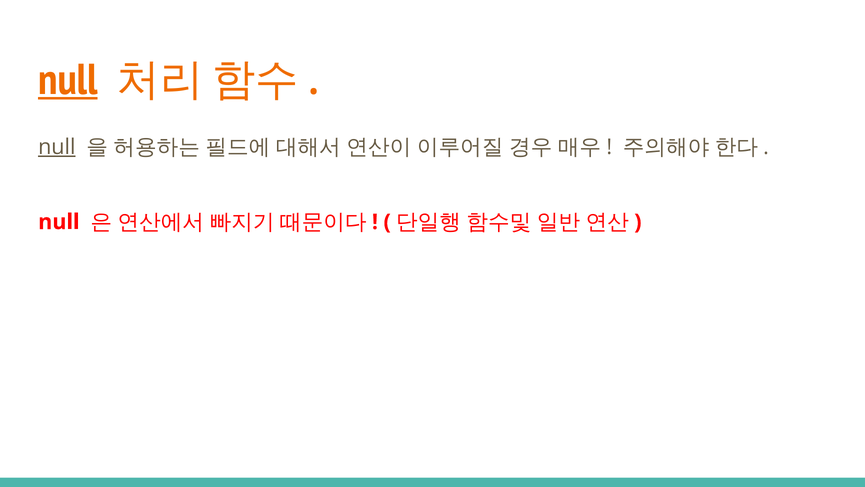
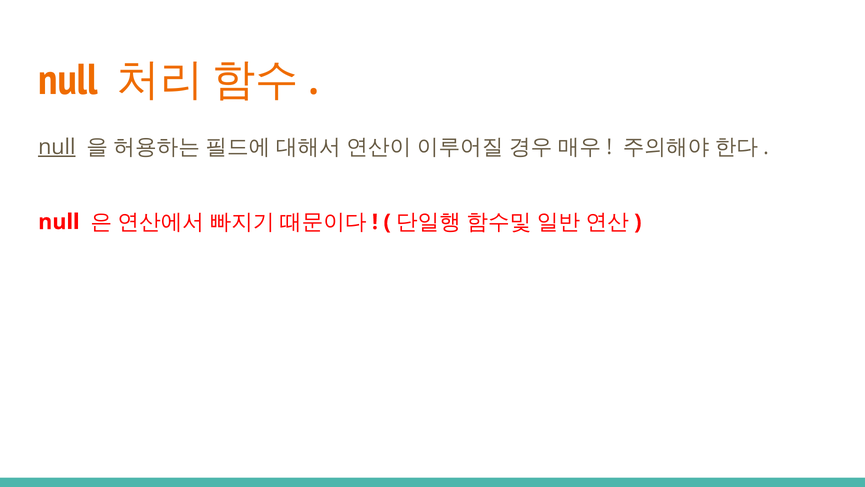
null at (68, 80) underline: present -> none
